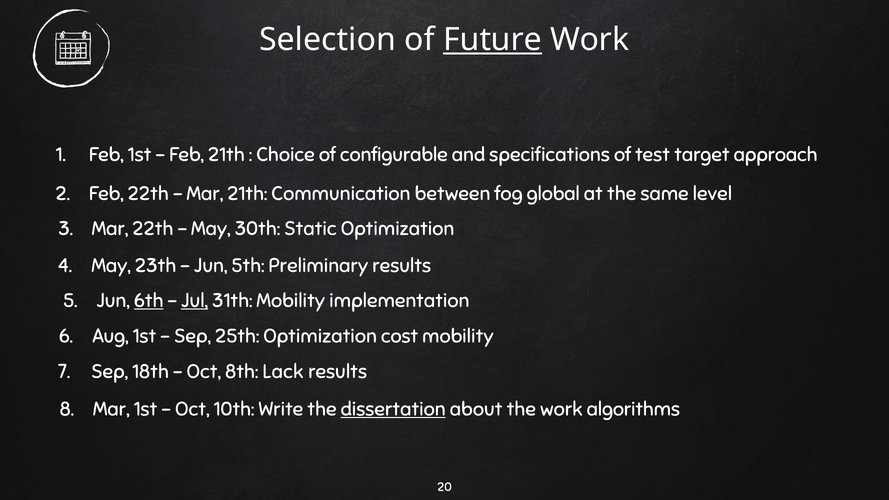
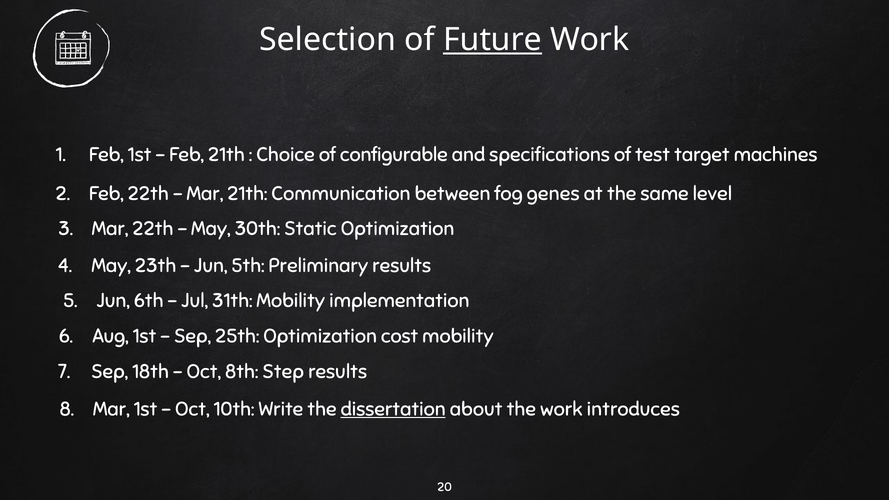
approach: approach -> machines
global: global -> genes
6th underline: present -> none
Jul underline: present -> none
Lack: Lack -> Step
algorithms: algorithms -> introduces
